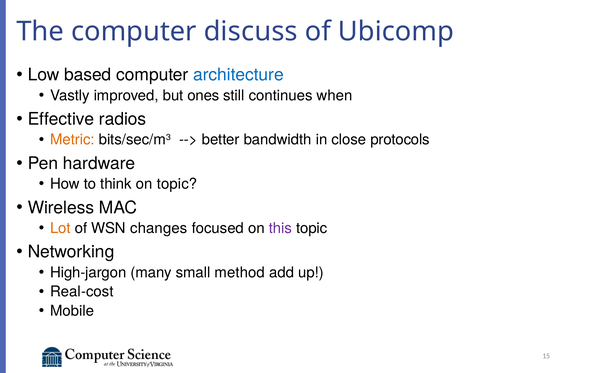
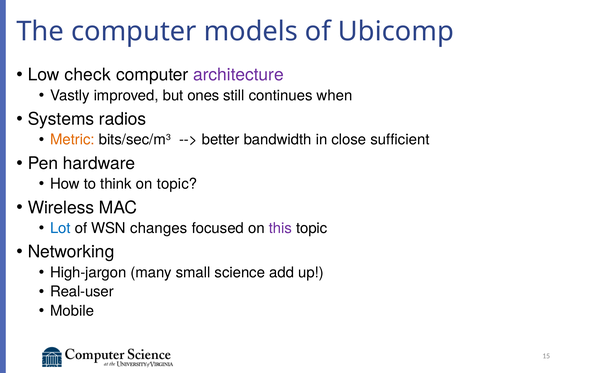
discuss: discuss -> models
based: based -> check
architecture colour: blue -> purple
Effective: Effective -> Systems
protocols: protocols -> sufficient
Lot colour: orange -> blue
method: method -> science
Real-cost: Real-cost -> Real-user
